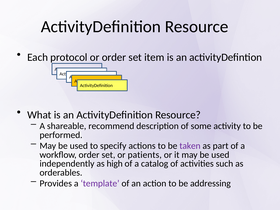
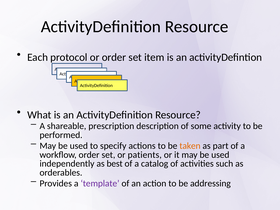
recommend: recommend -> prescription
taken colour: purple -> orange
high: high -> best
